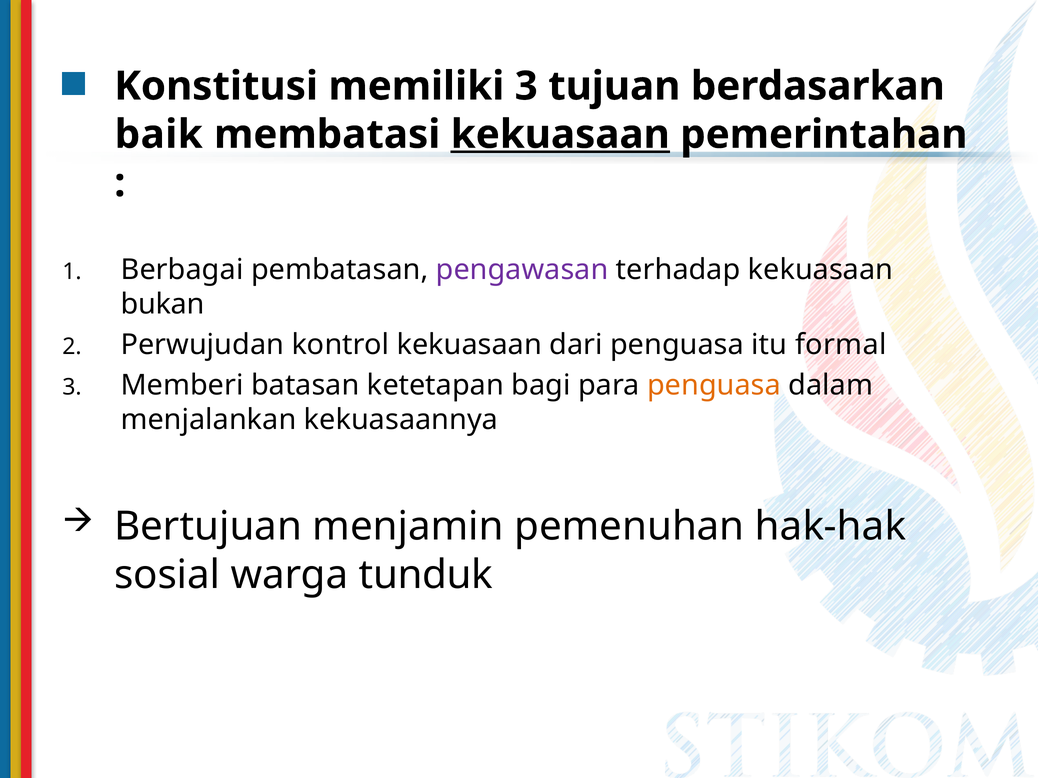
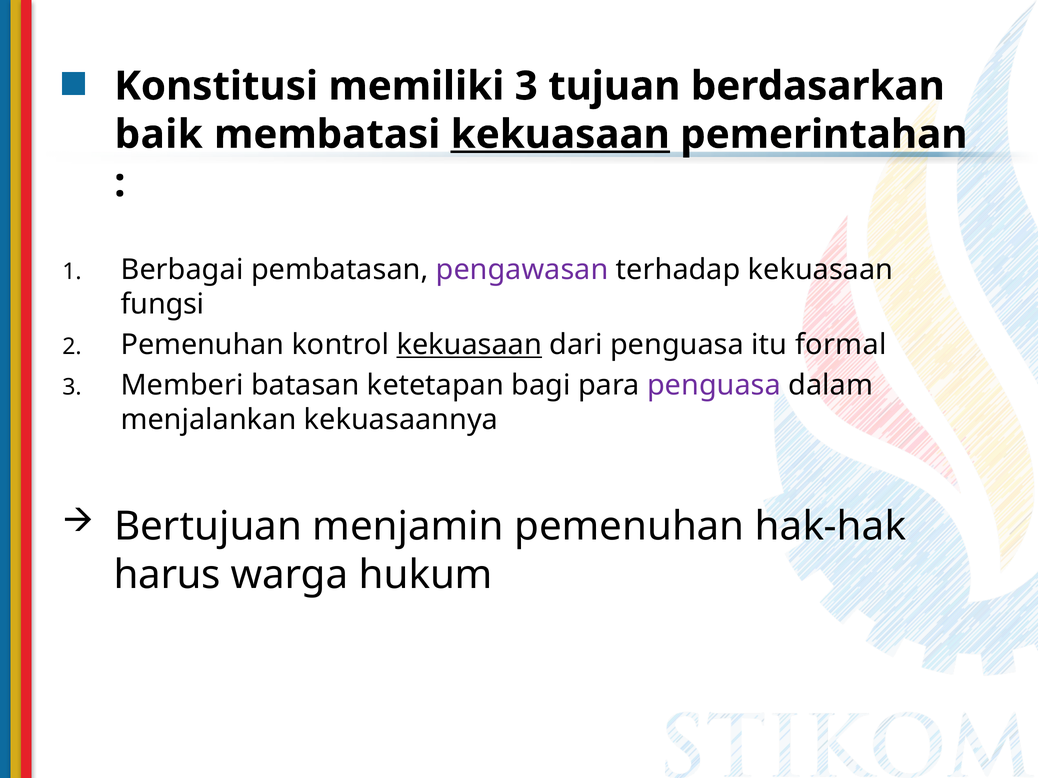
bukan: bukan -> fungsi
Perwujudan at (202, 345): Perwujudan -> Pemenuhan
kekuasaan at (469, 345) underline: none -> present
penguasa at (714, 385) colour: orange -> purple
sosial: sosial -> harus
tunduk: tunduk -> hukum
